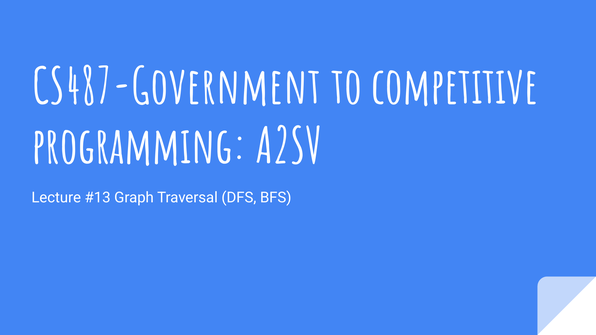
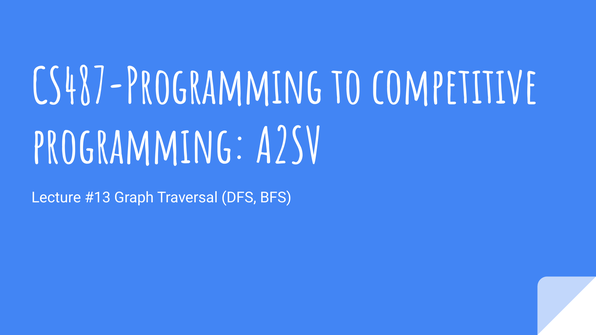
CS487-Government: CS487-Government -> CS487-Programming
